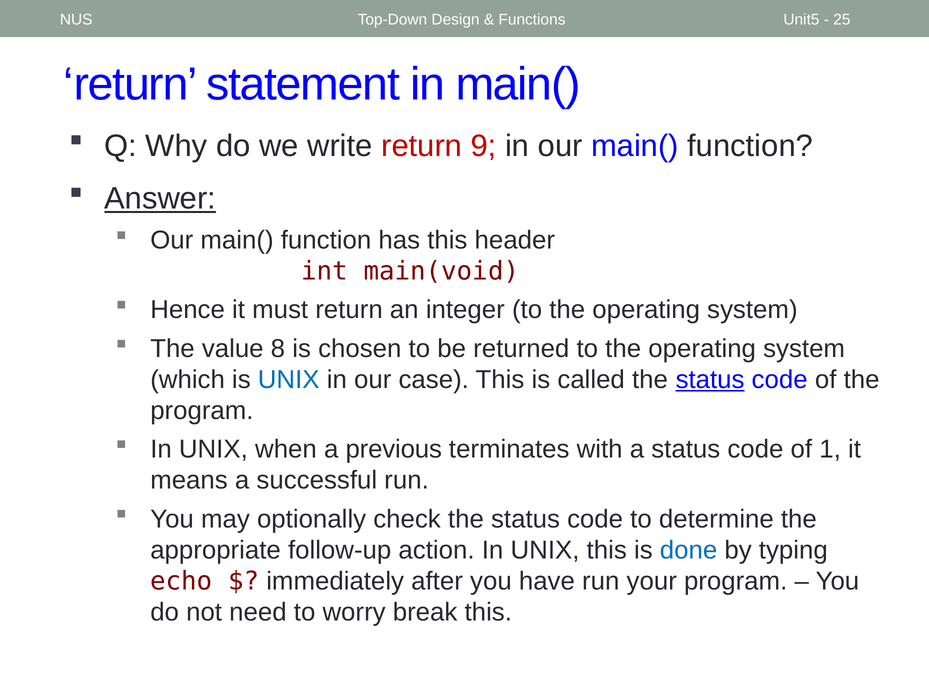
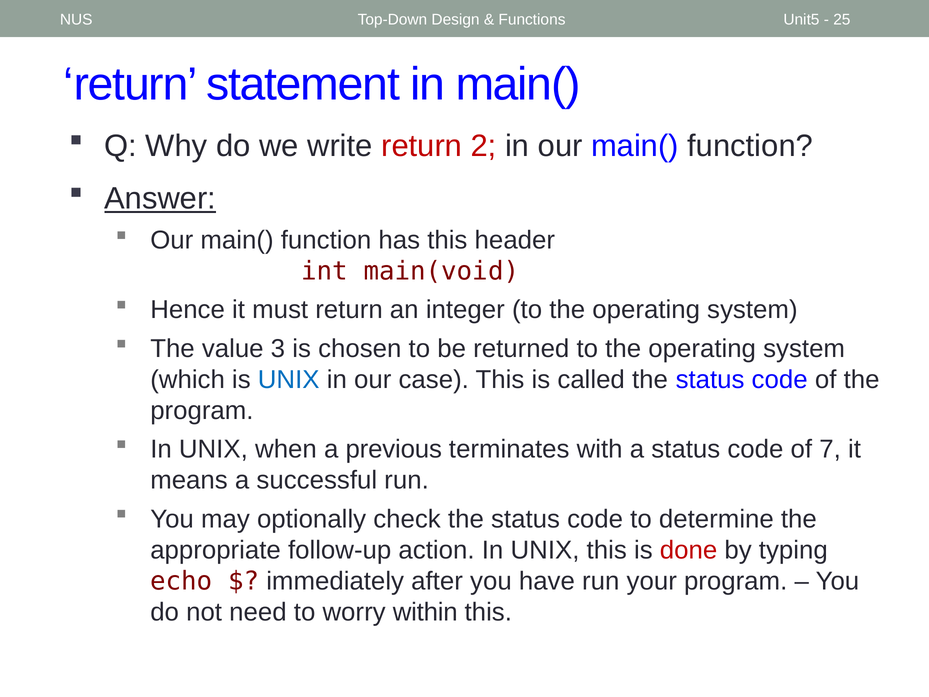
9: 9 -> 2
8: 8 -> 3
status at (710, 380) underline: present -> none
1: 1 -> 7
done colour: blue -> red
break: break -> within
